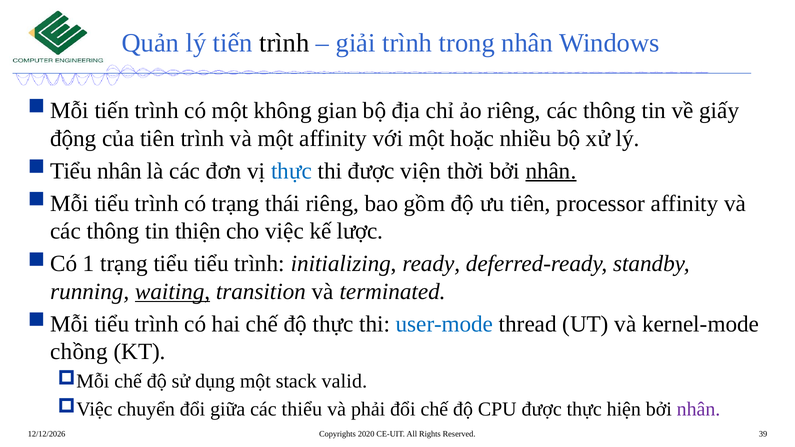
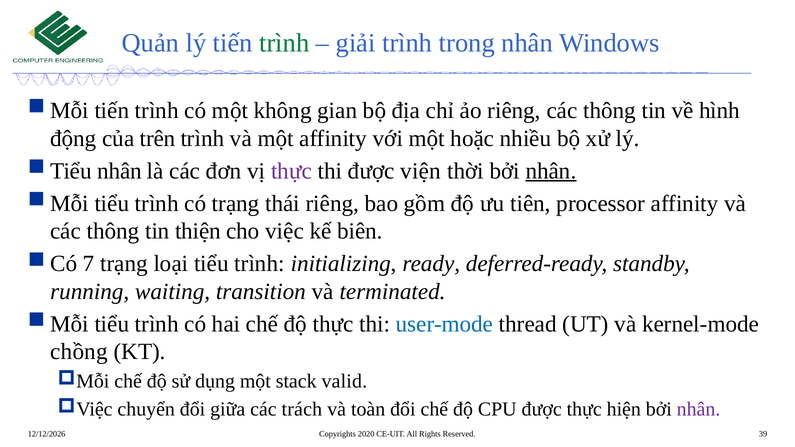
trình at (284, 43) colour: black -> green
giấy: giấy -> hình
của tiên: tiên -> trên
thực at (291, 171) colour: blue -> purple
lược: lược -> biên
1: 1 -> 7
trạng tiểu: tiểu -> loại
waiting underline: present -> none
thiểu: thiểu -> trách
phải: phải -> toàn
